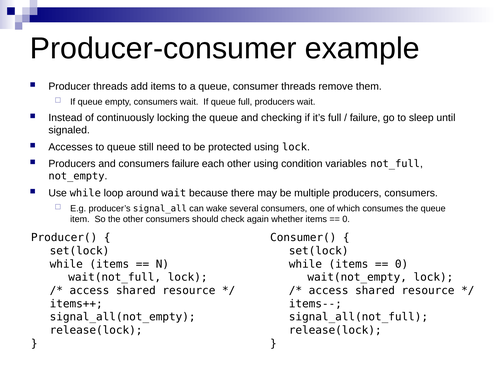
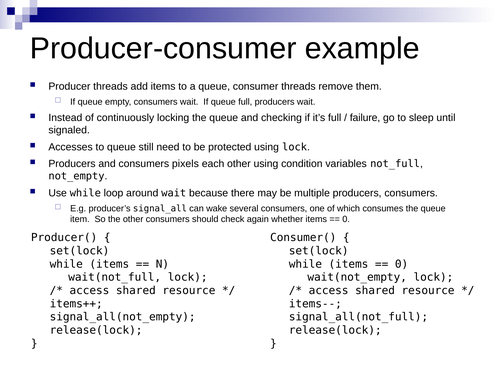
consumers failure: failure -> pixels
